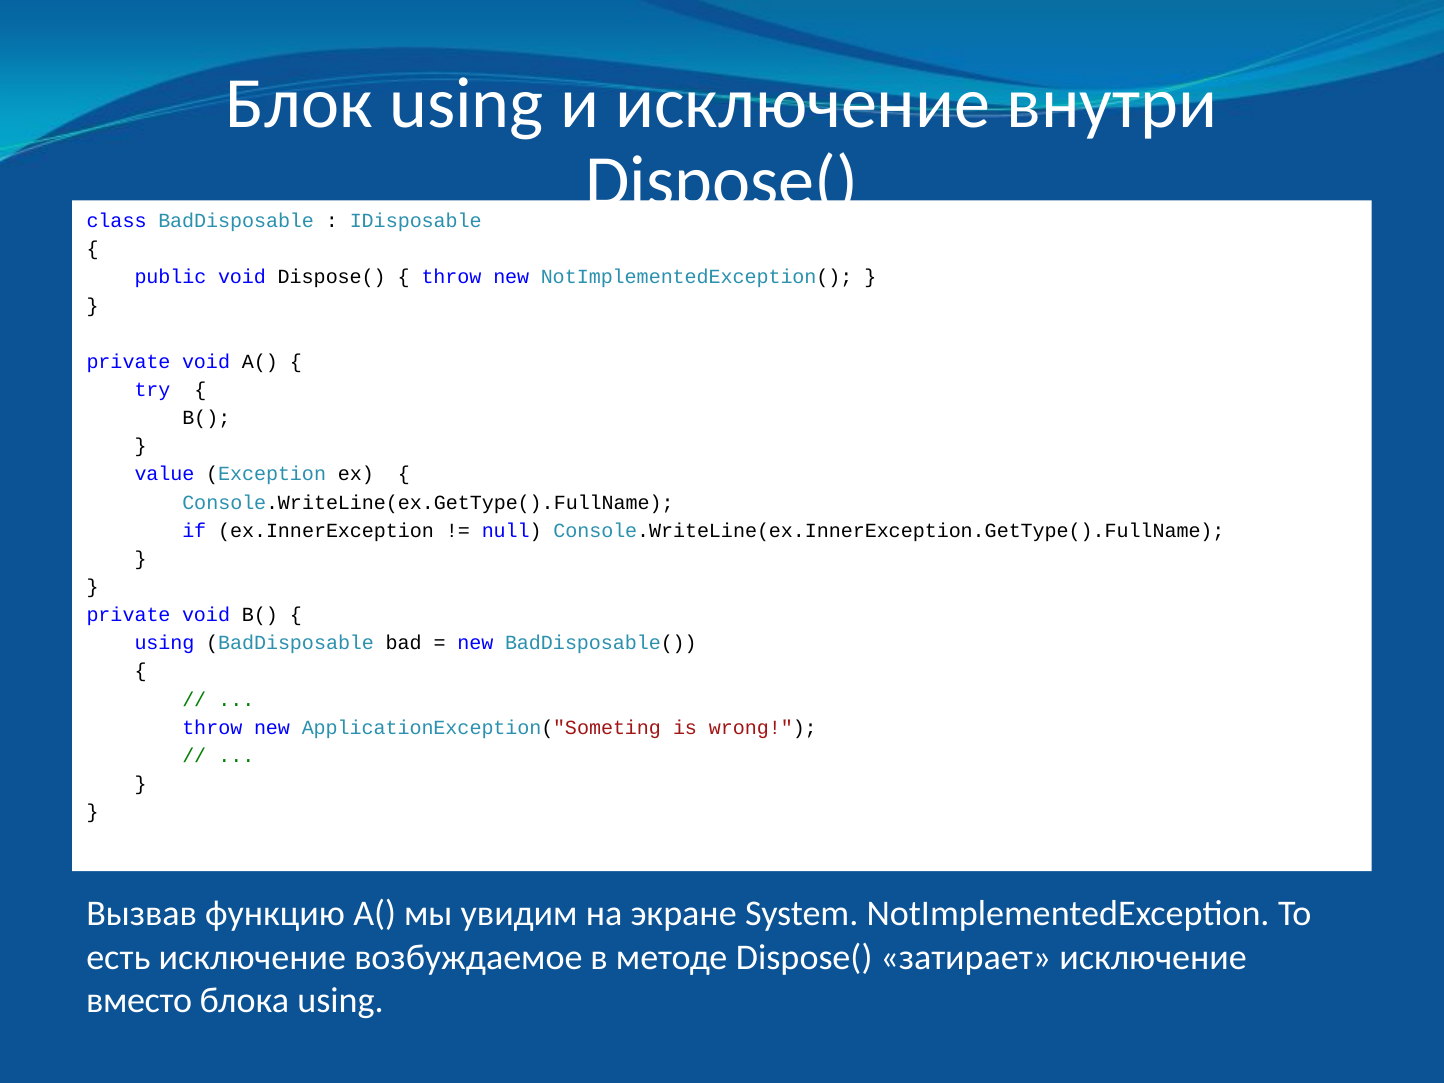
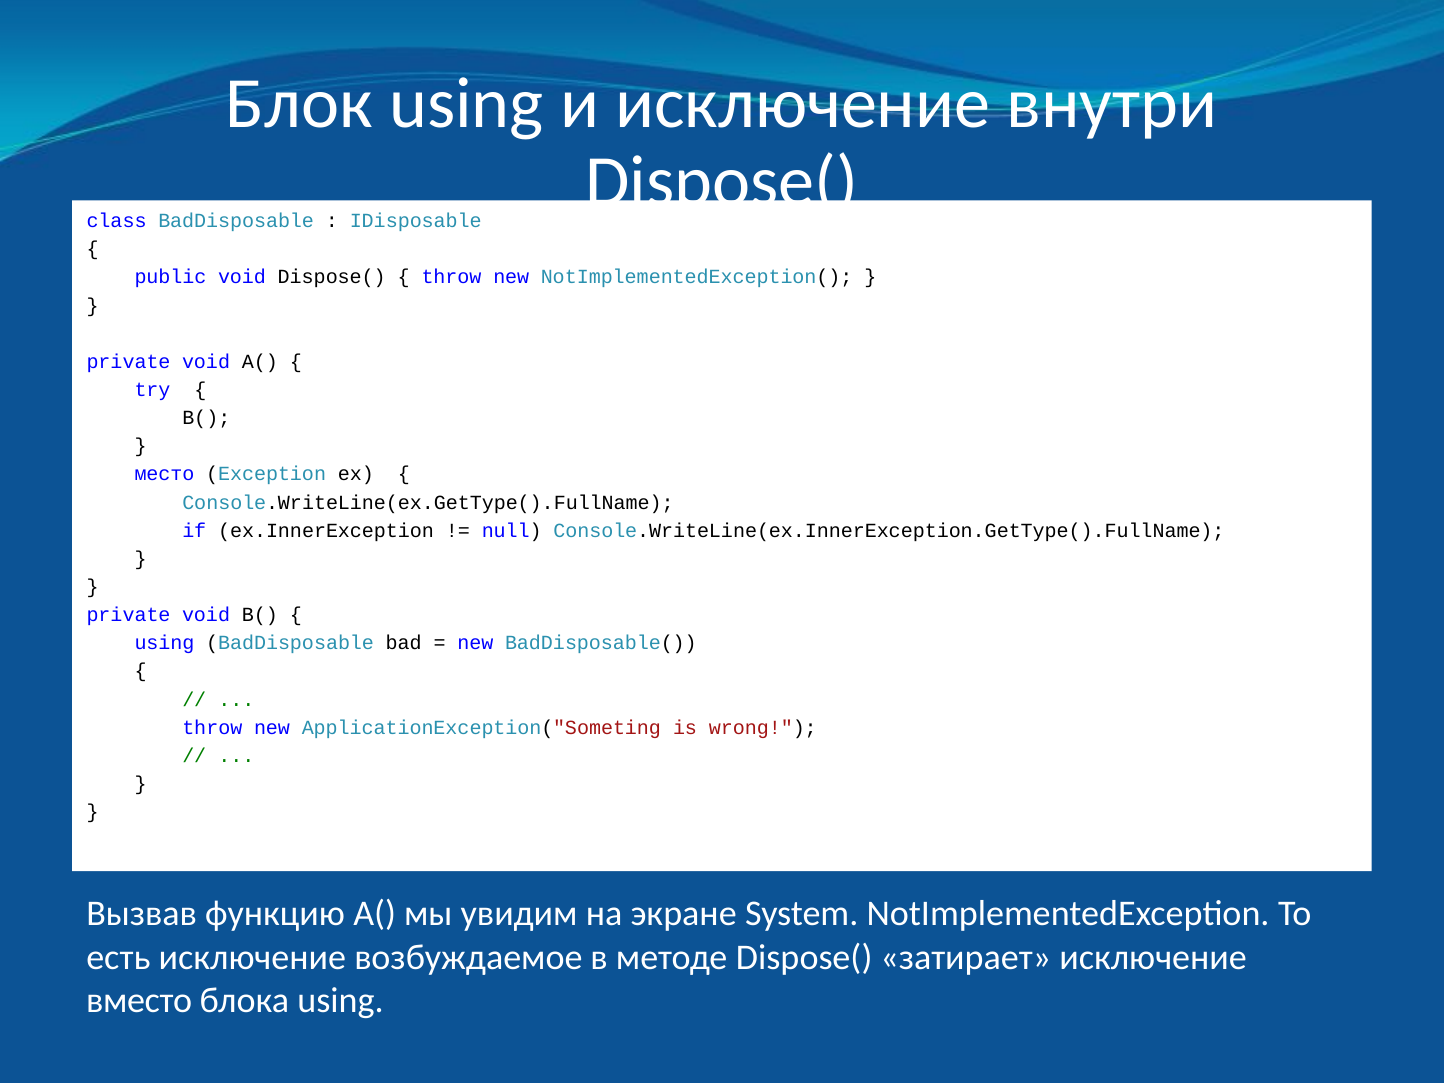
value: value -> место
